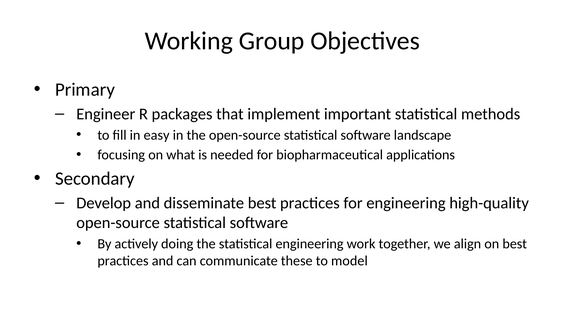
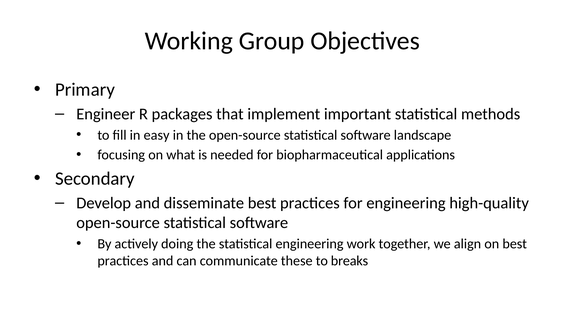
model: model -> breaks
